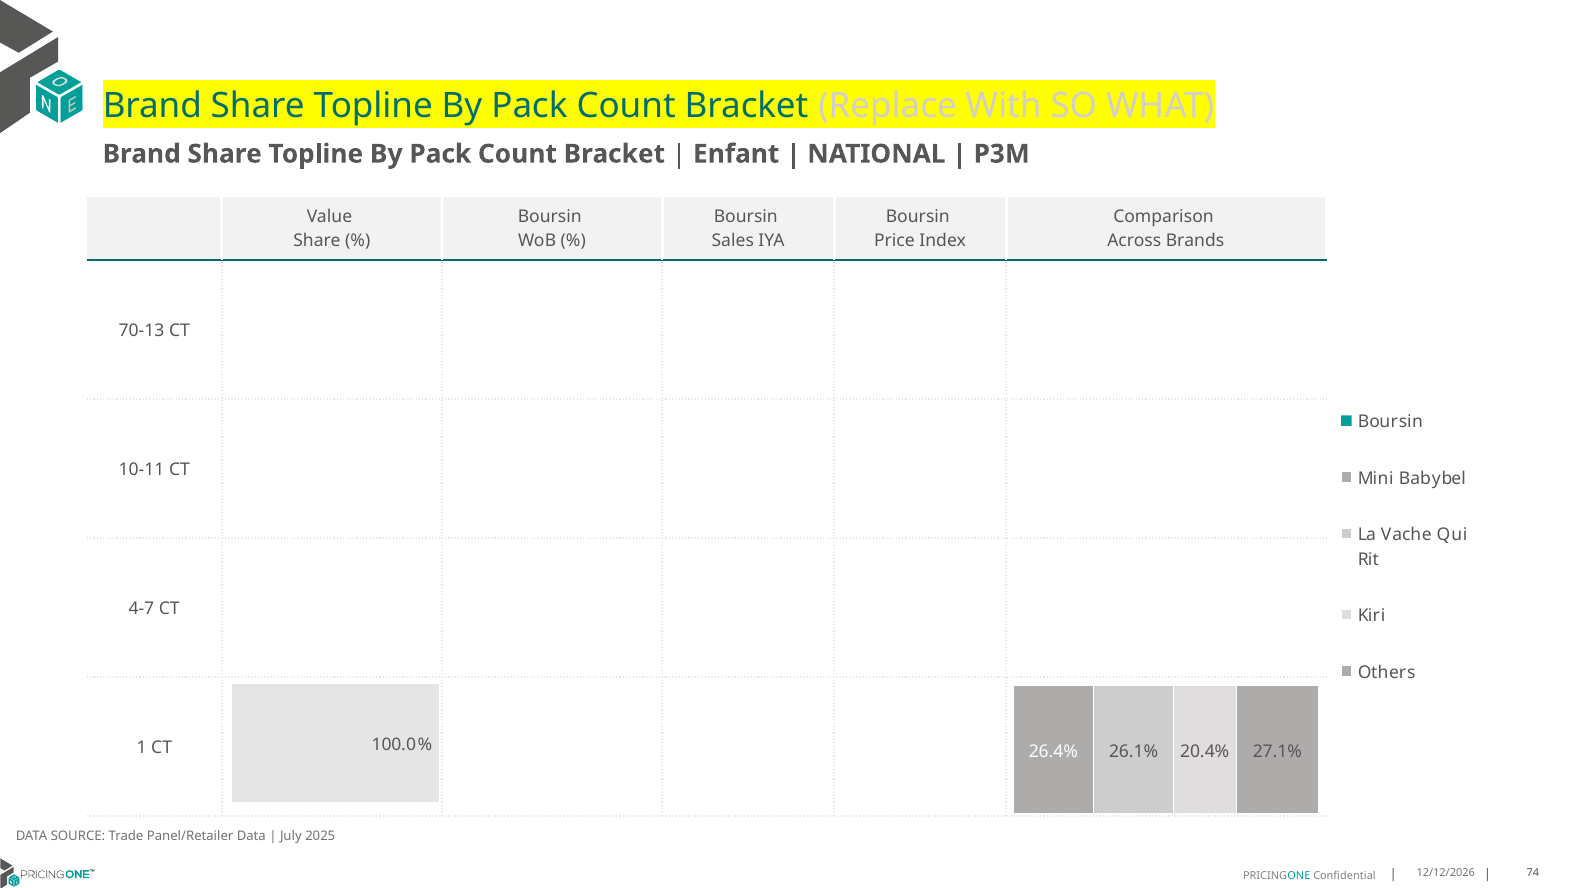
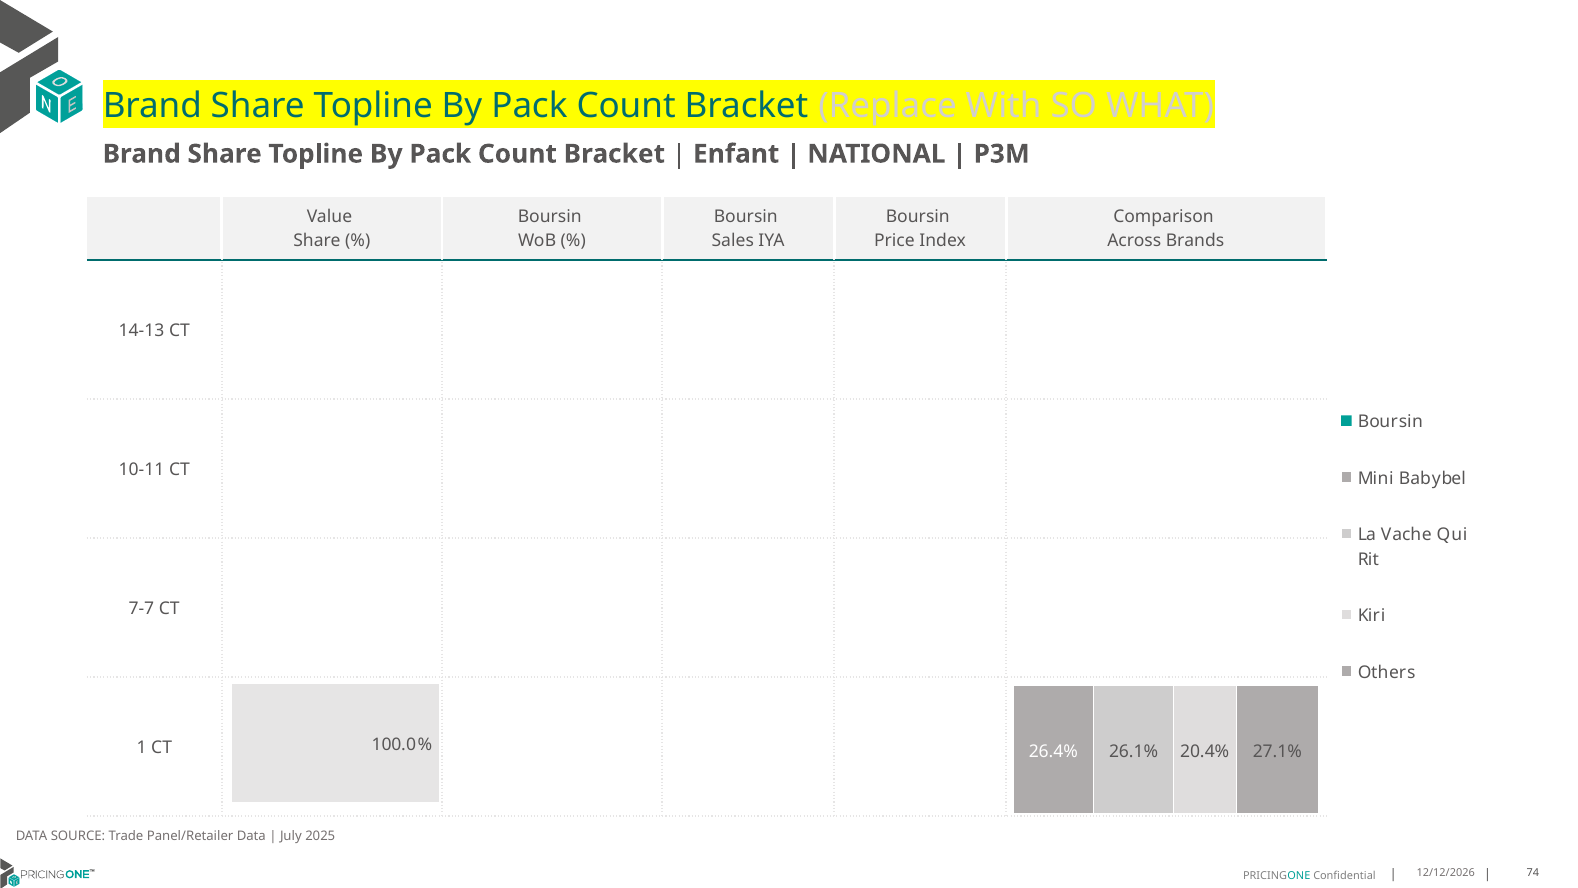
70-13: 70-13 -> 14-13
4-7: 4-7 -> 7-7
